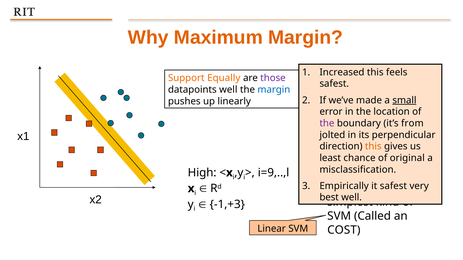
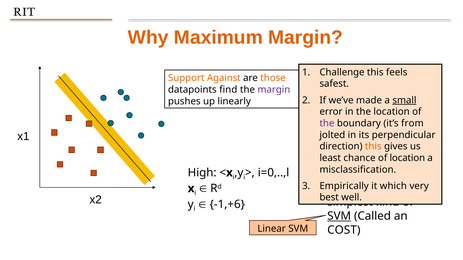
Increased: Increased -> Challenge
Equally: Equally -> Against
those colour: purple -> orange
datapoints well: well -> find
margin at (274, 90) colour: blue -> purple
original at (407, 158): original -> location
i=9,..,l: i=9,..,l -> i=0,..,l
safest at (393, 186): safest -> which
-1,+3: -1,+3 -> -1,+6
SVM at (339, 216) underline: none -> present
